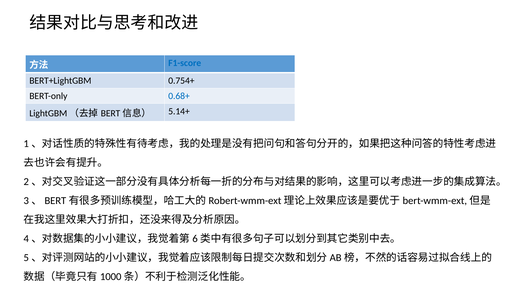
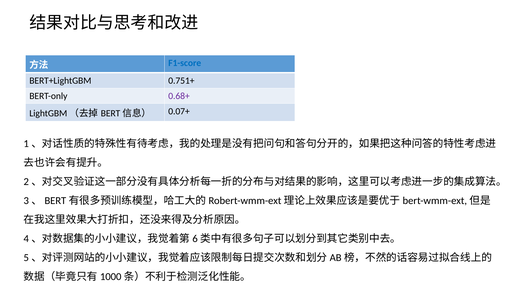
0.754+: 0.754+ -> 0.751+
0.68+ colour: blue -> purple
5.14+: 5.14+ -> 0.07+
